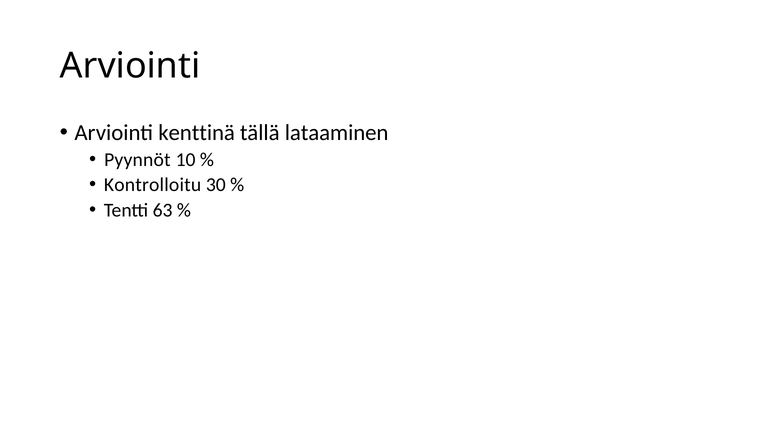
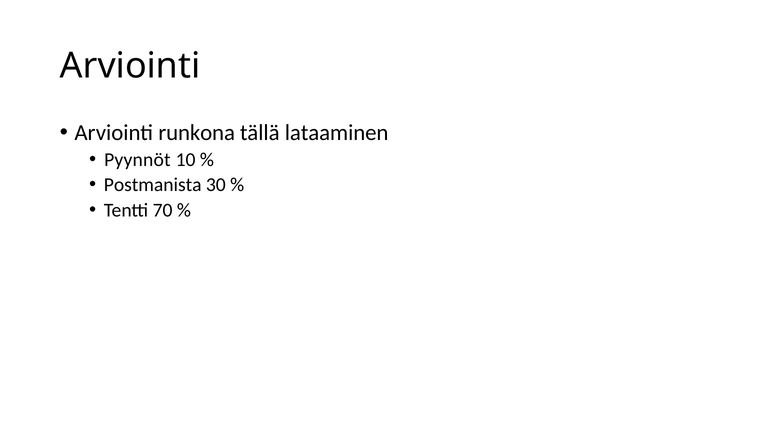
kenttinä: kenttinä -> runkona
Kontrolloitu: Kontrolloitu -> Postmanista
63: 63 -> 70
